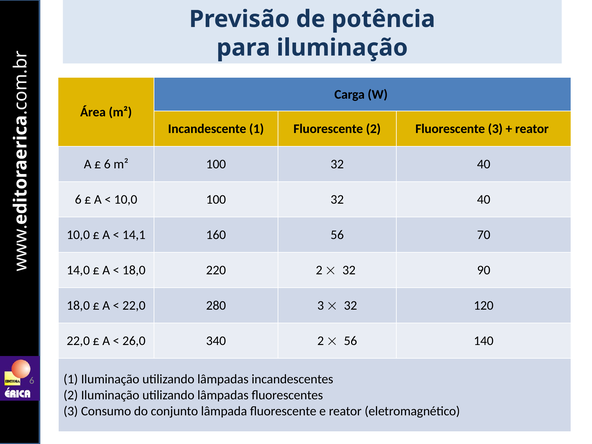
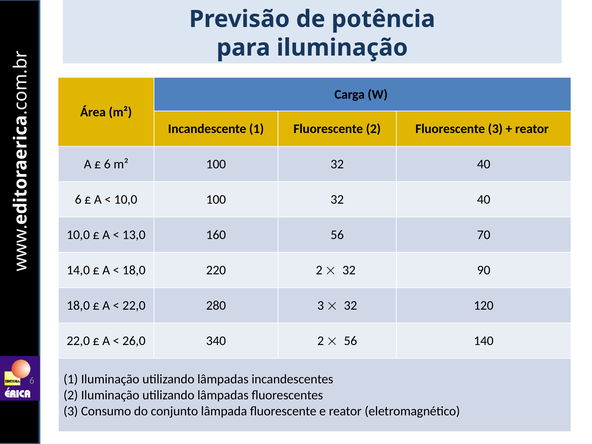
14,1: 14,1 -> 13,0
